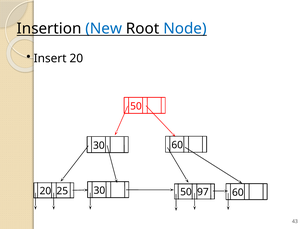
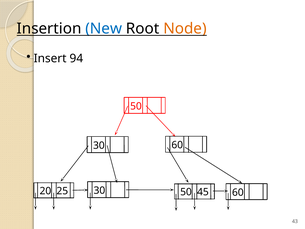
Node colour: blue -> orange
Insert 20: 20 -> 94
97: 97 -> 45
